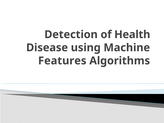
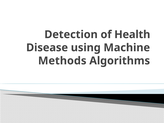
Features: Features -> Methods
